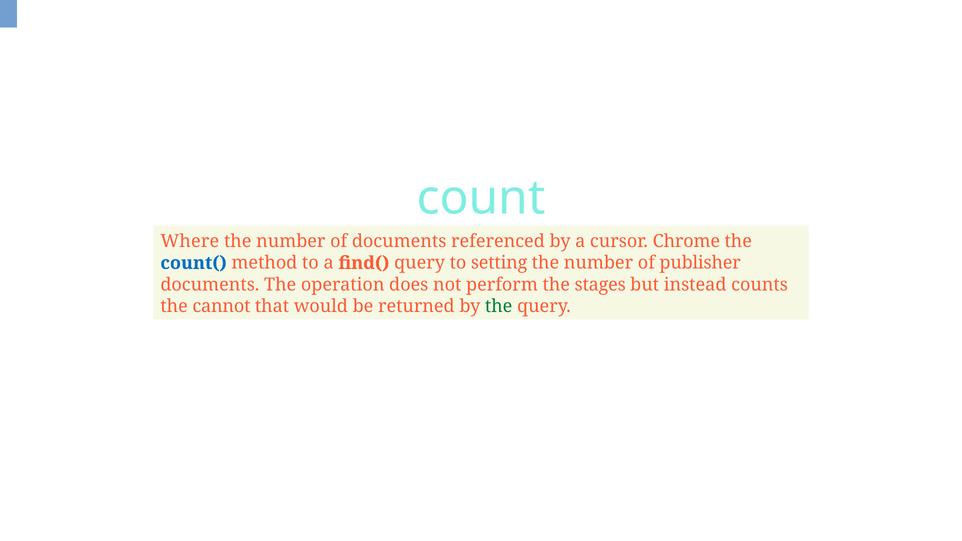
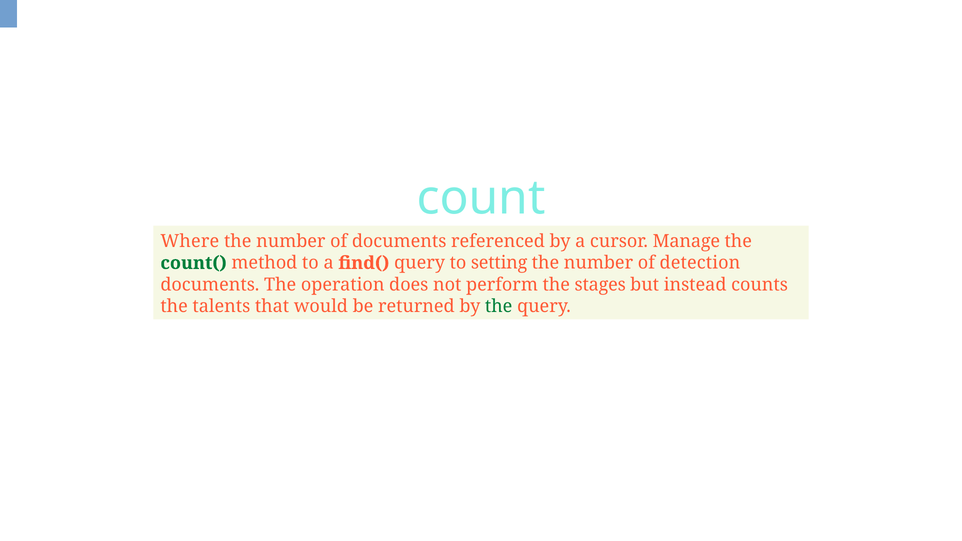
Chrome: Chrome -> Manage
count( colour: blue -> green
publisher: publisher -> detection
cannot: cannot -> talents
